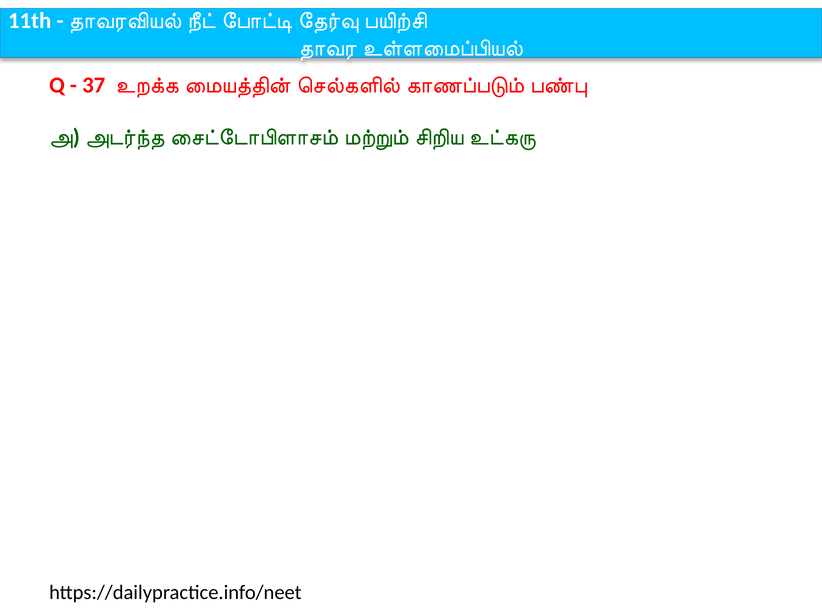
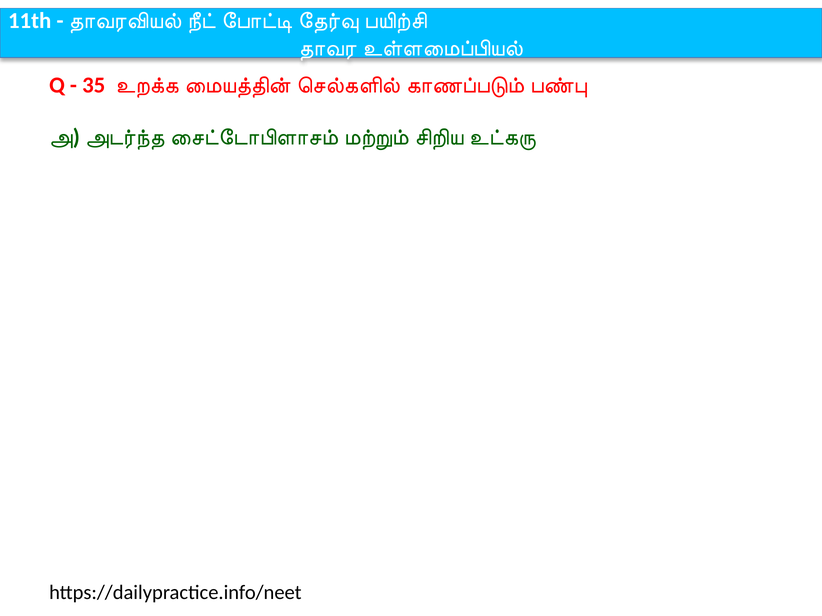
37: 37 -> 35
